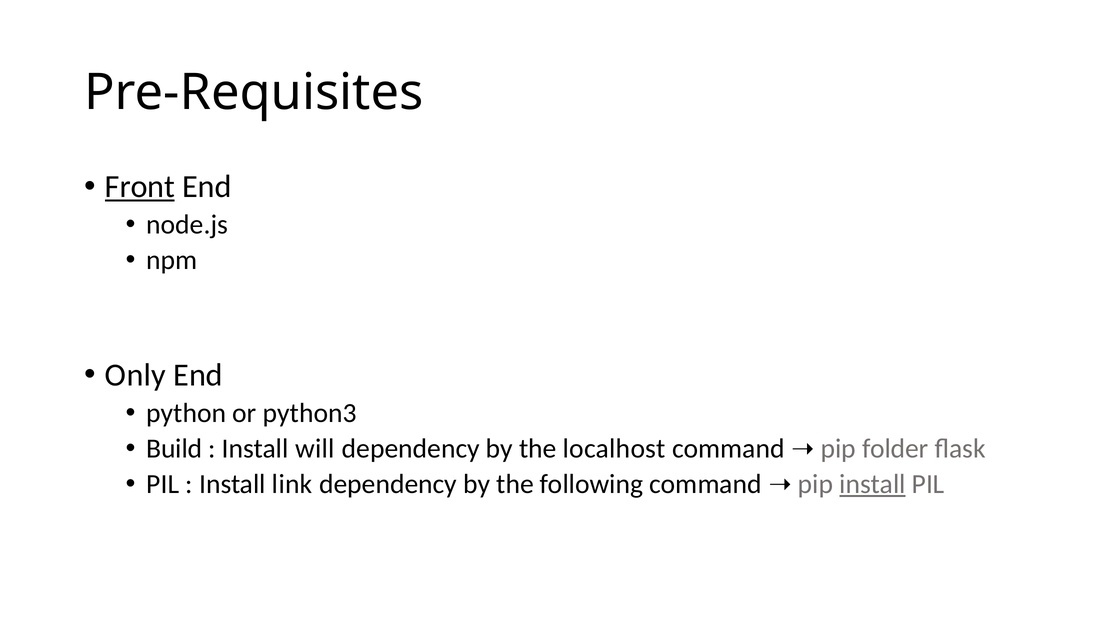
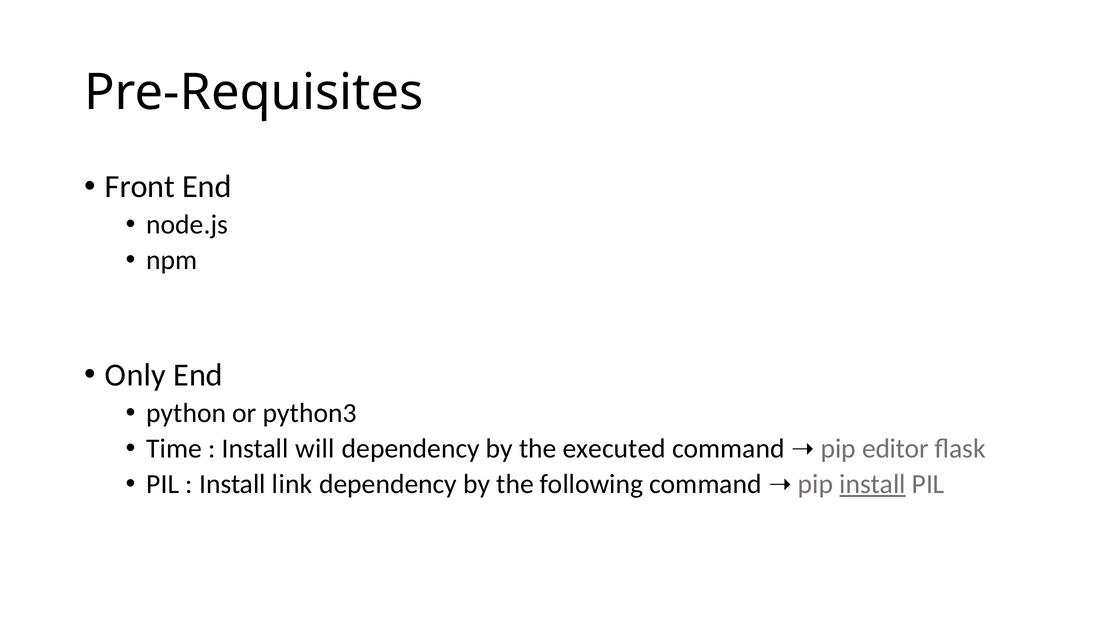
Front underline: present -> none
Build: Build -> Time
localhost: localhost -> executed
folder: folder -> editor
